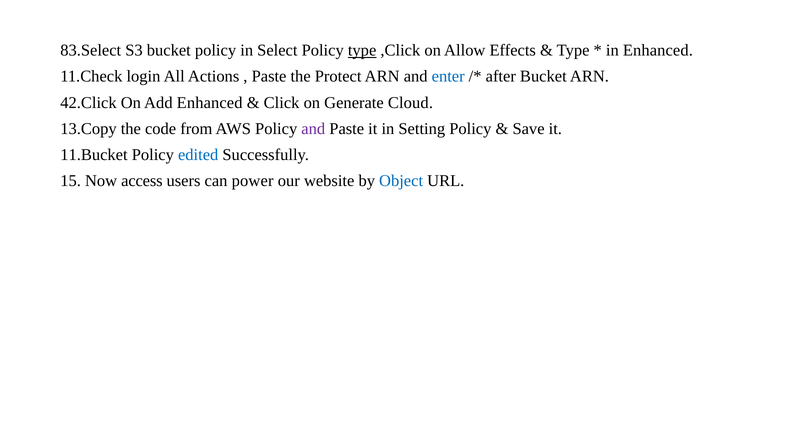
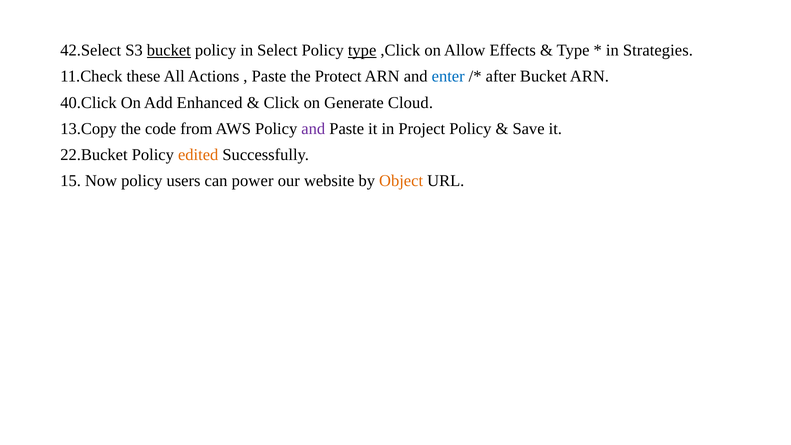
83.Select: 83.Select -> 42.Select
bucket at (169, 50) underline: none -> present
in Enhanced: Enhanced -> Strategies
login: login -> these
42.Click: 42.Click -> 40.Click
Setting: Setting -> Project
11.Bucket: 11.Bucket -> 22.Bucket
edited colour: blue -> orange
Now access: access -> policy
Object colour: blue -> orange
